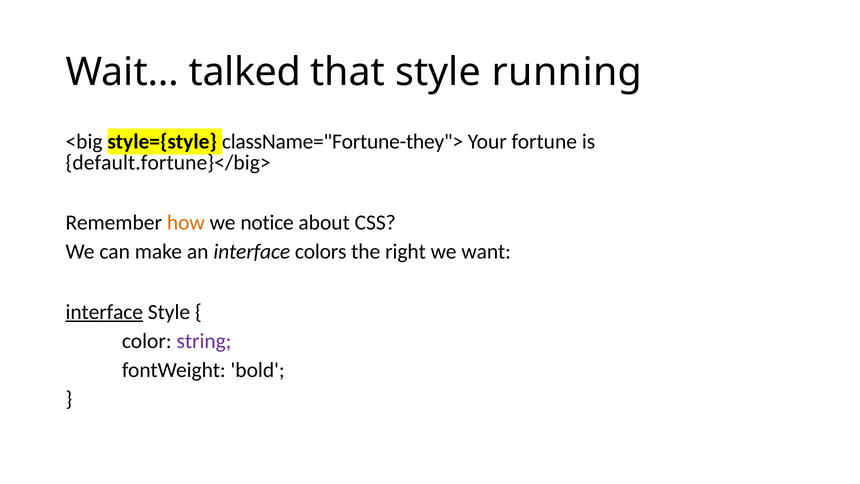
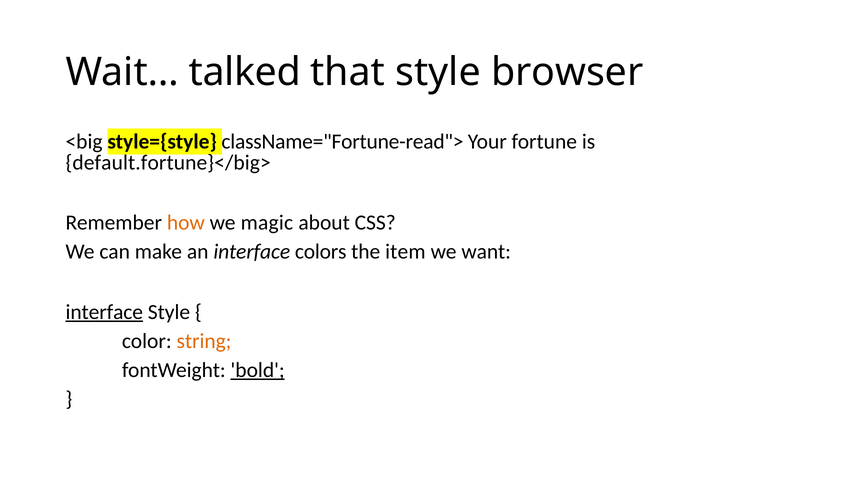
running: running -> browser
className="Fortune-they">: className="Fortune-they"> -> className="Fortune-read">
notice: notice -> magic
right: right -> item
string colour: purple -> orange
bold underline: none -> present
